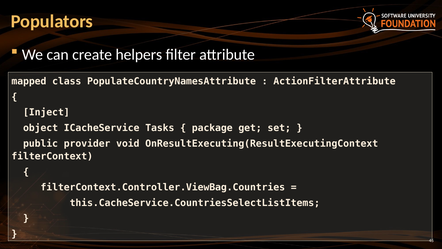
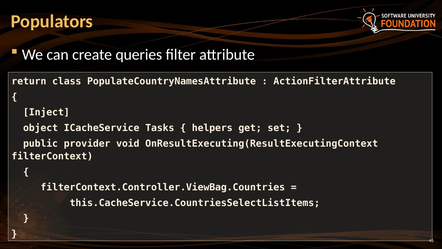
helpers: helpers -> queries
mapped: mapped -> return
package: package -> helpers
